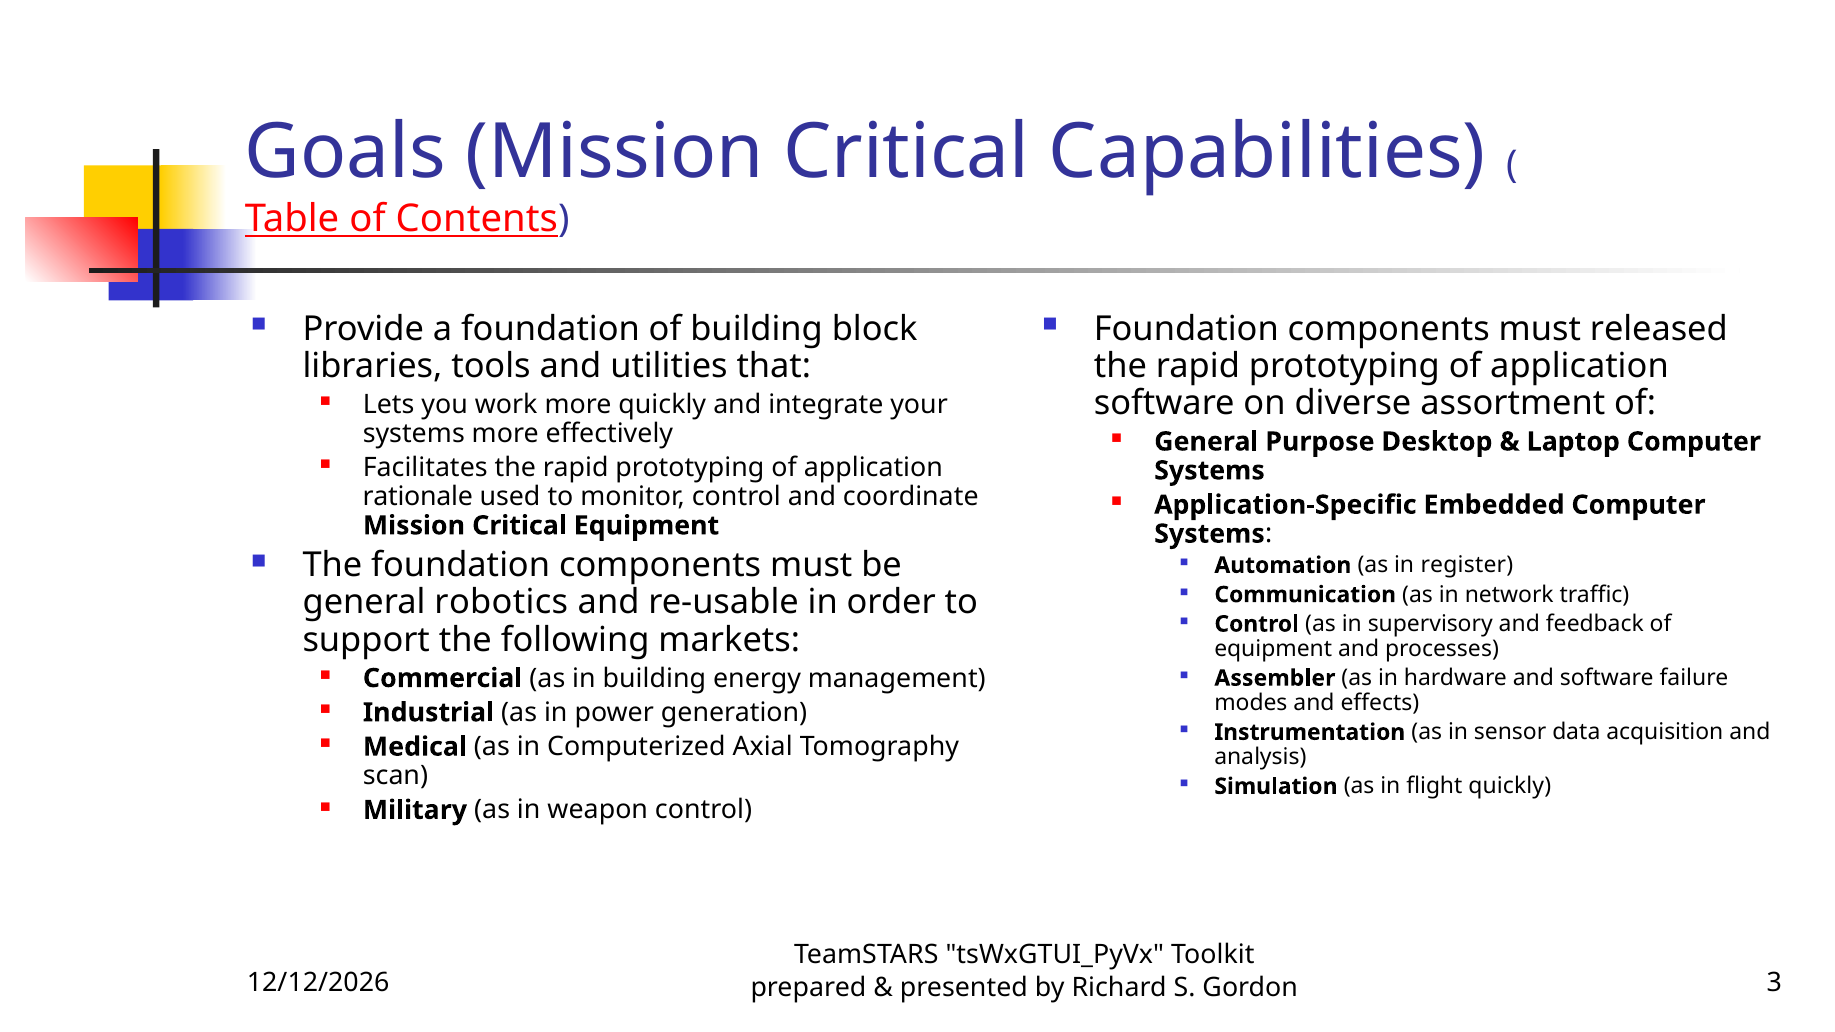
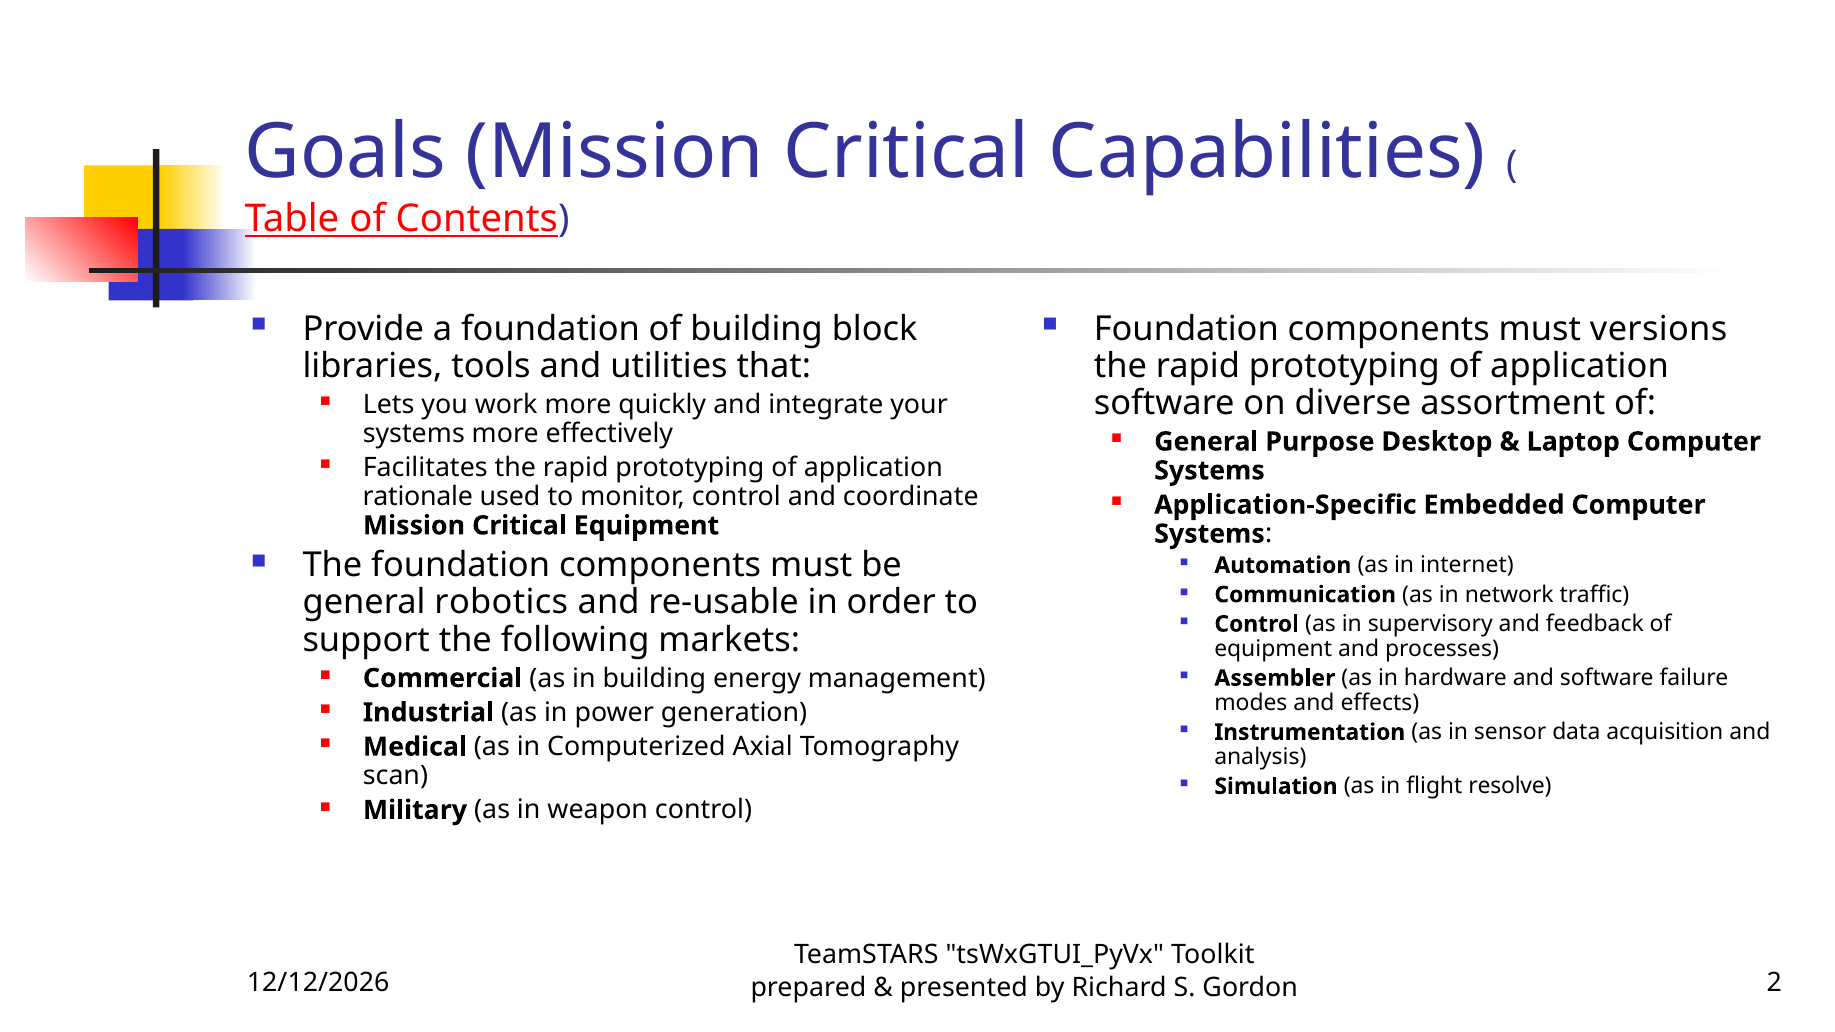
released: released -> versions
register: register -> internet
flight quickly: quickly -> resolve
3: 3 -> 2
